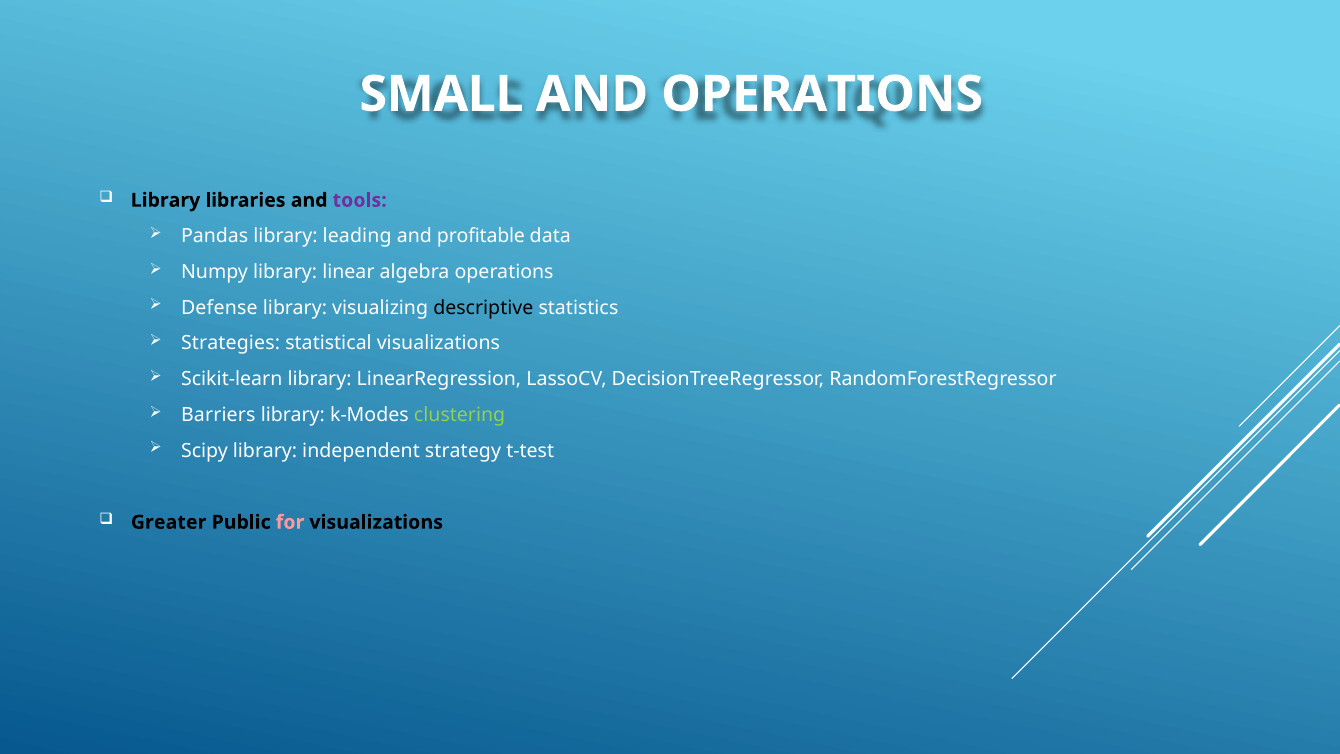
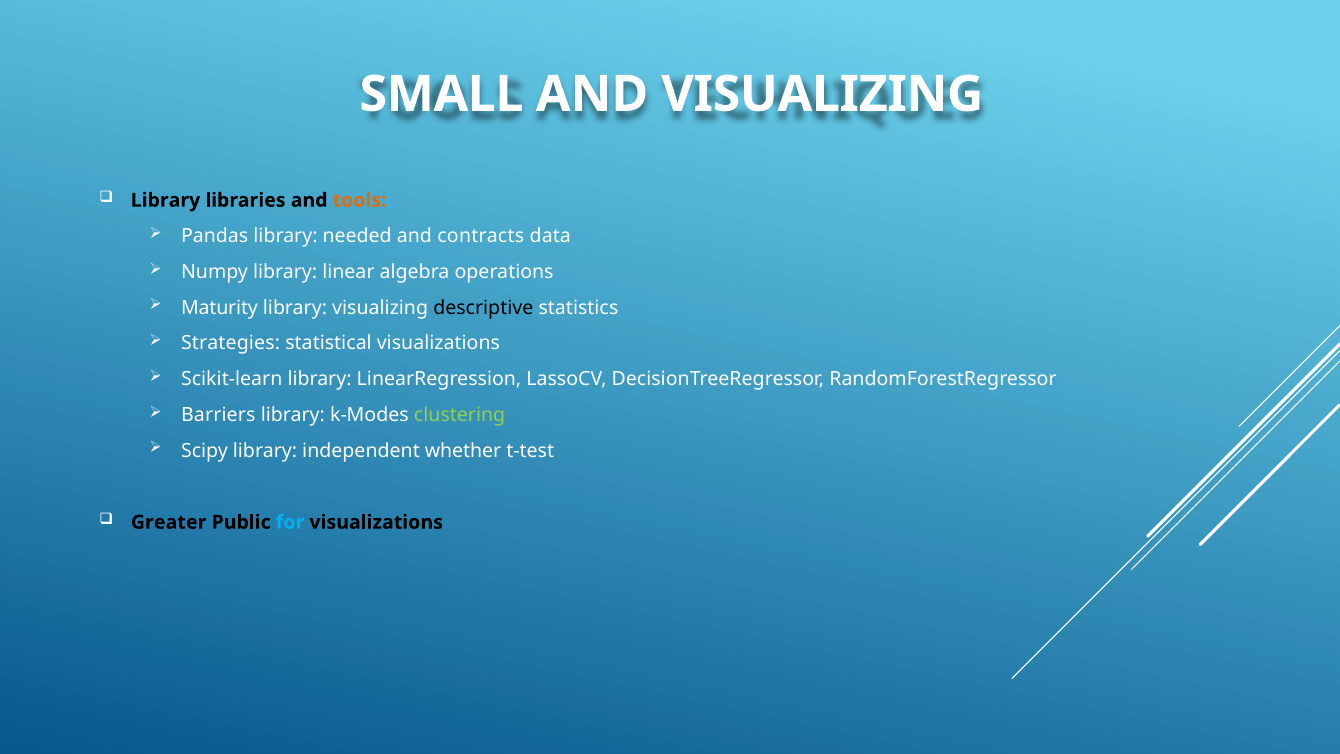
AND OPERATIONS: OPERATIONS -> VISUALIZING
tools colour: purple -> orange
leading: leading -> needed
profitable: profitable -> contracts
Defense: Defense -> Maturity
strategy: strategy -> whether
for colour: pink -> light blue
